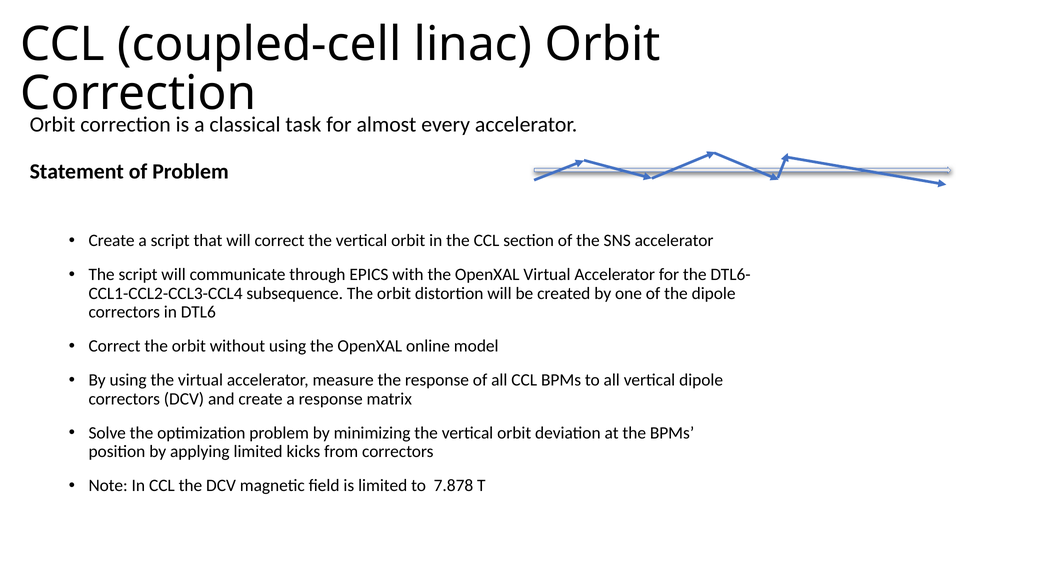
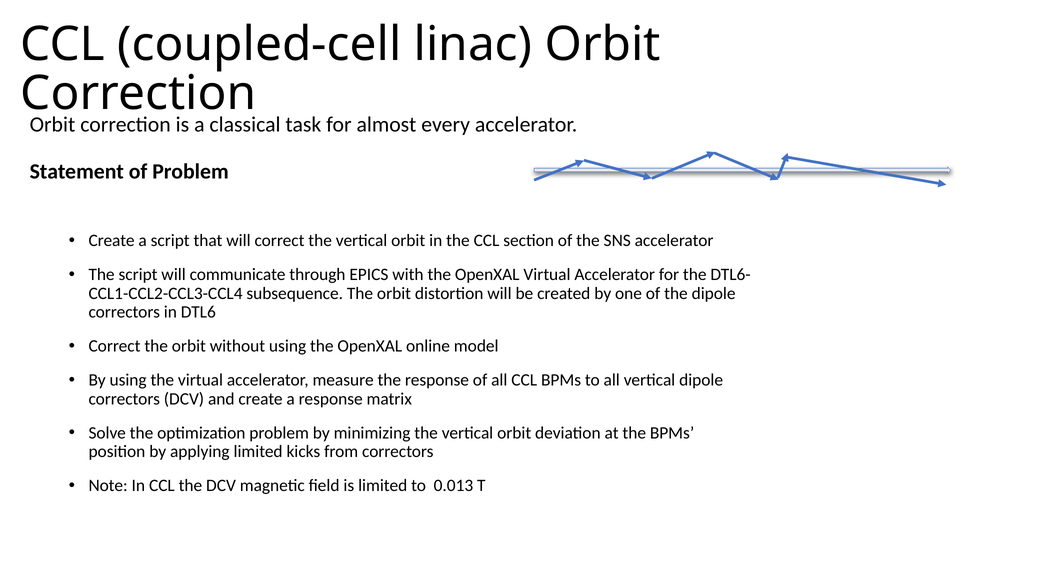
7.878: 7.878 -> 0.013
